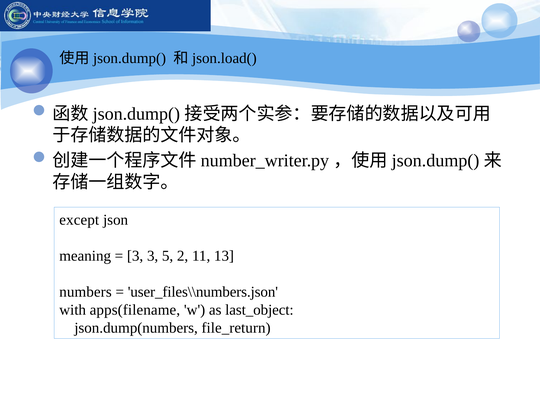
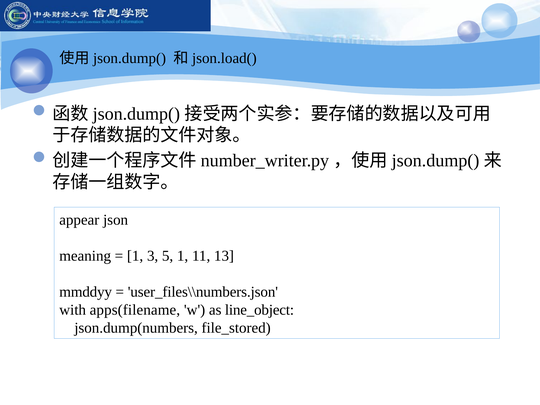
except: except -> appear
3 at (135, 256): 3 -> 1
5 2: 2 -> 1
numbers: numbers -> mmddyy
last_object: last_object -> line_object
file_return: file_return -> file_stored
